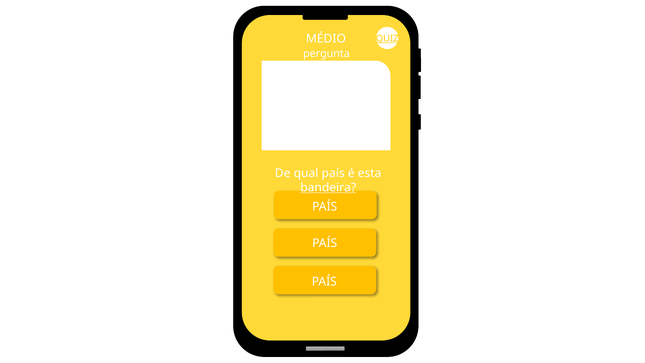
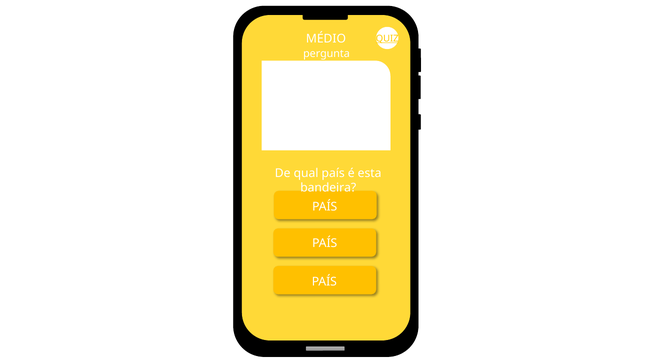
bandeira underline: present -> none
